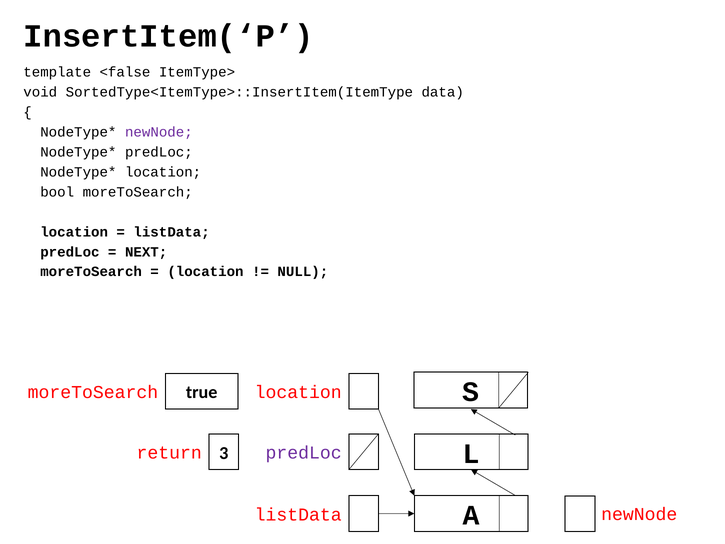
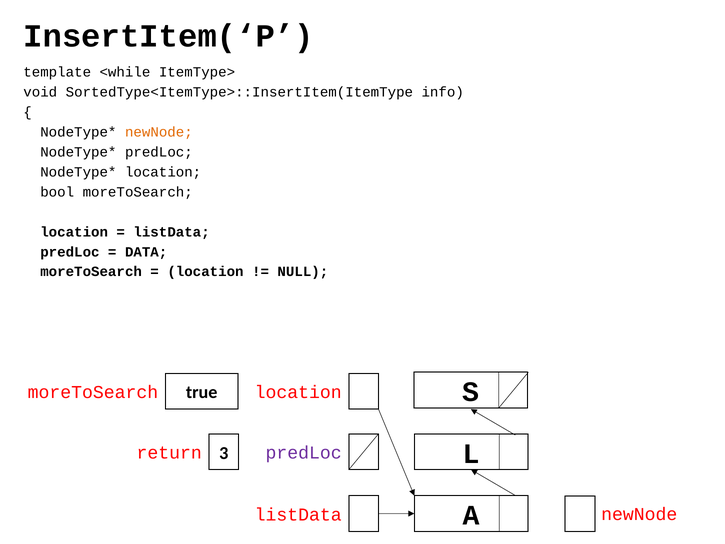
<false: <false -> <while
data: data -> info
newNode at (159, 132) colour: purple -> orange
NEXT: NEXT -> DATA
